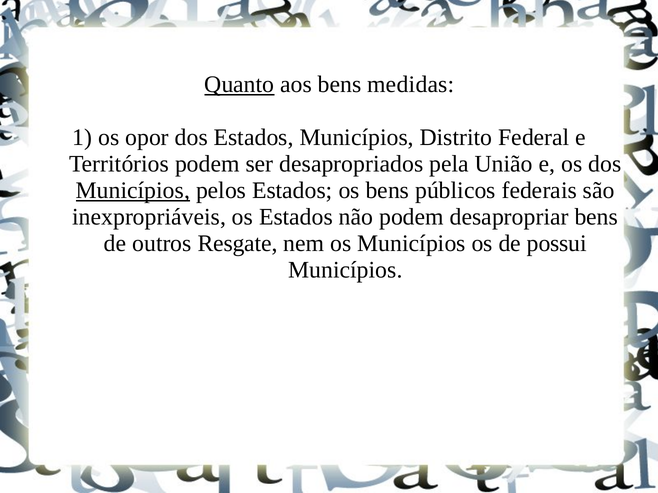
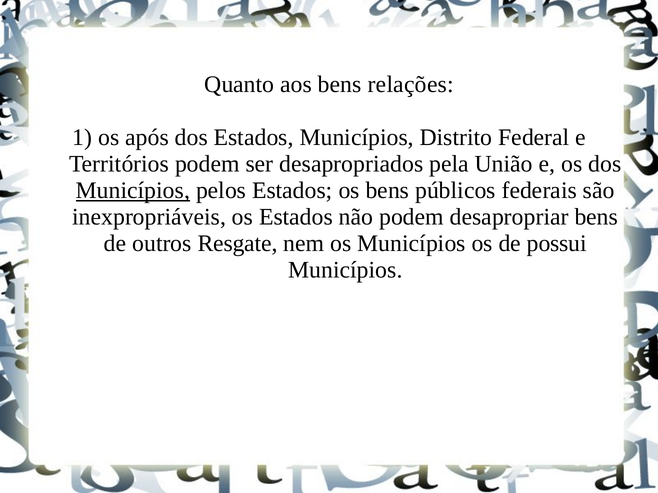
Quanto underline: present -> none
medidas: medidas -> relações
opor: opor -> após
